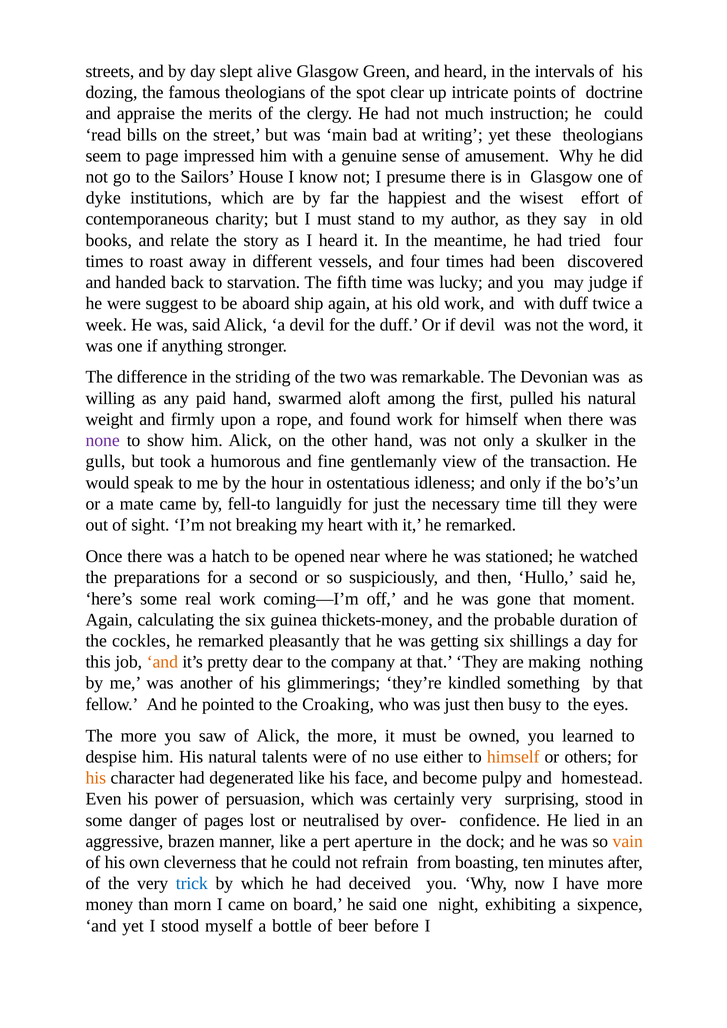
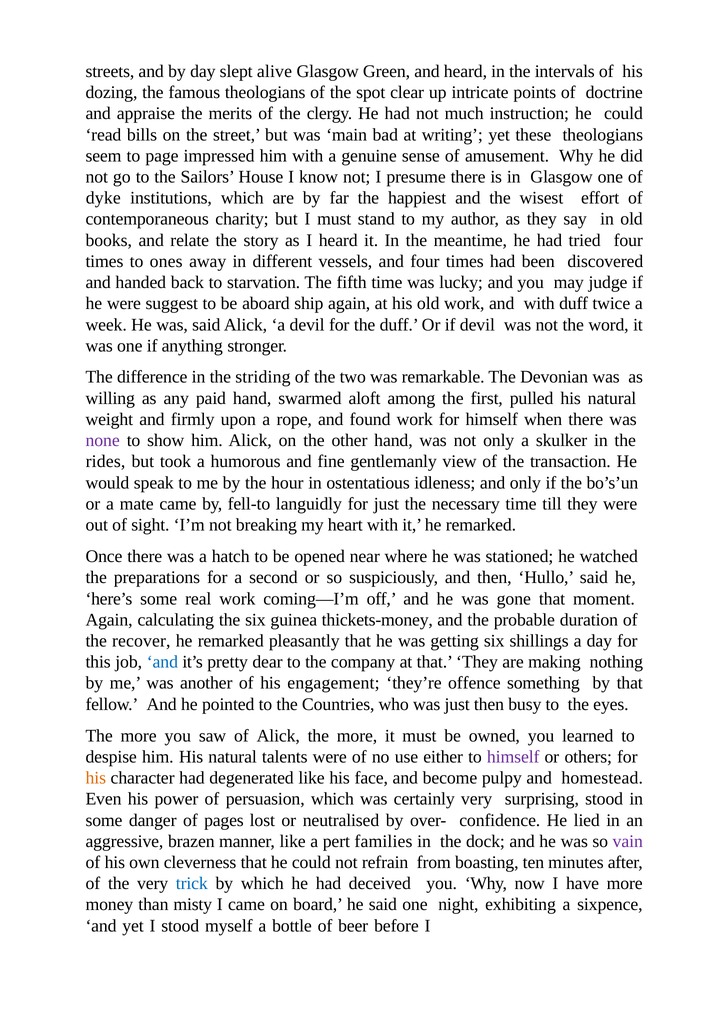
roast: roast -> ones
gulls: gulls -> rides
cockles: cockles -> recover
and at (162, 663) colour: orange -> blue
glimmerings: glimmerings -> engagement
kindled: kindled -> offence
Croaking: Croaking -> Countries
himself at (513, 757) colour: orange -> purple
aperture: aperture -> families
vain colour: orange -> purple
morn: morn -> misty
